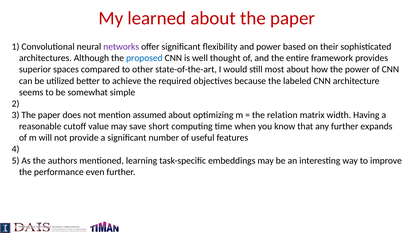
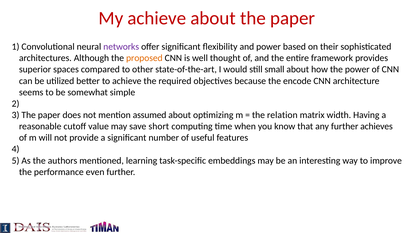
My learned: learned -> achieve
proposed colour: blue -> orange
most: most -> small
labeled: labeled -> encode
expands: expands -> achieves
